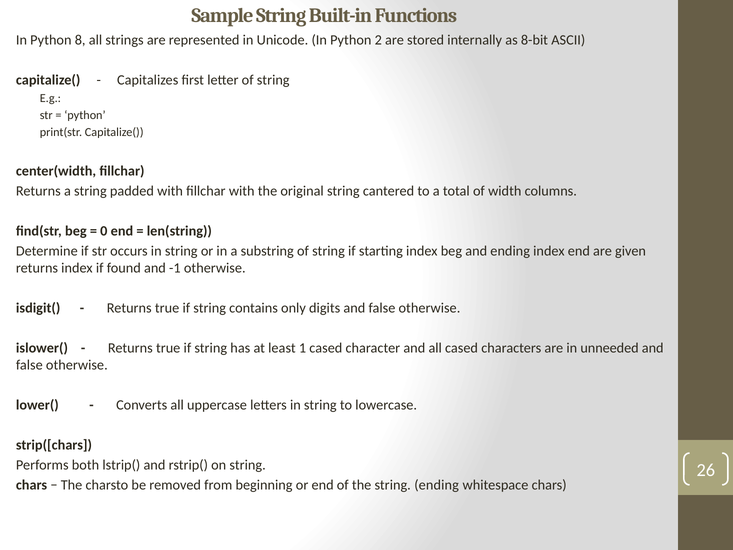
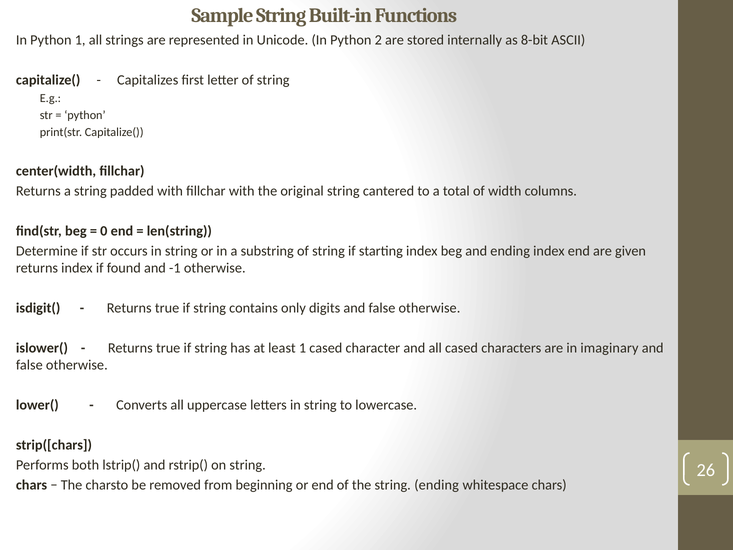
Python 8: 8 -> 1
unneeded: unneeded -> imaginary
